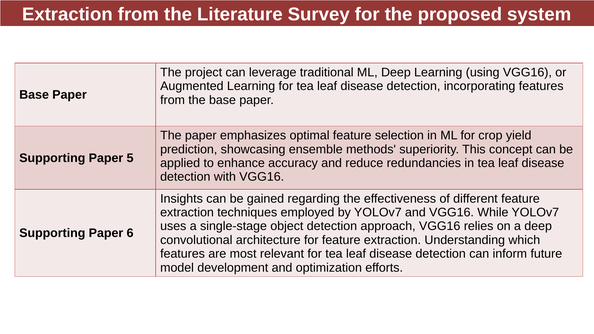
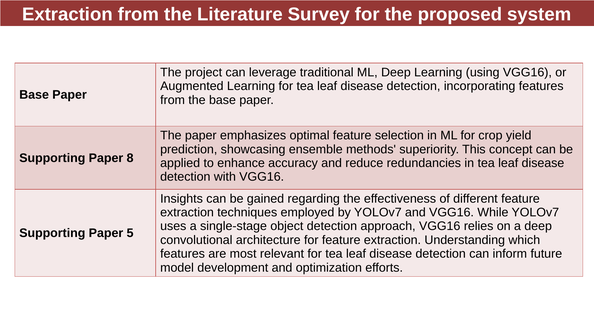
5: 5 -> 8
6: 6 -> 5
